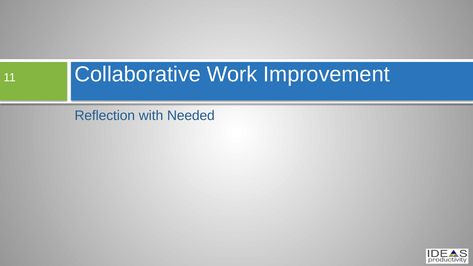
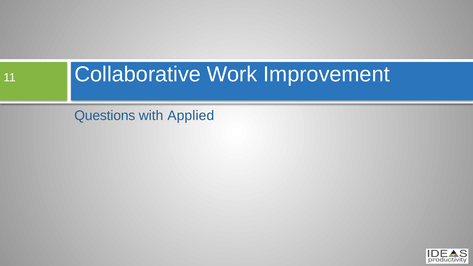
Reflection: Reflection -> Questions
Needed: Needed -> Applied
